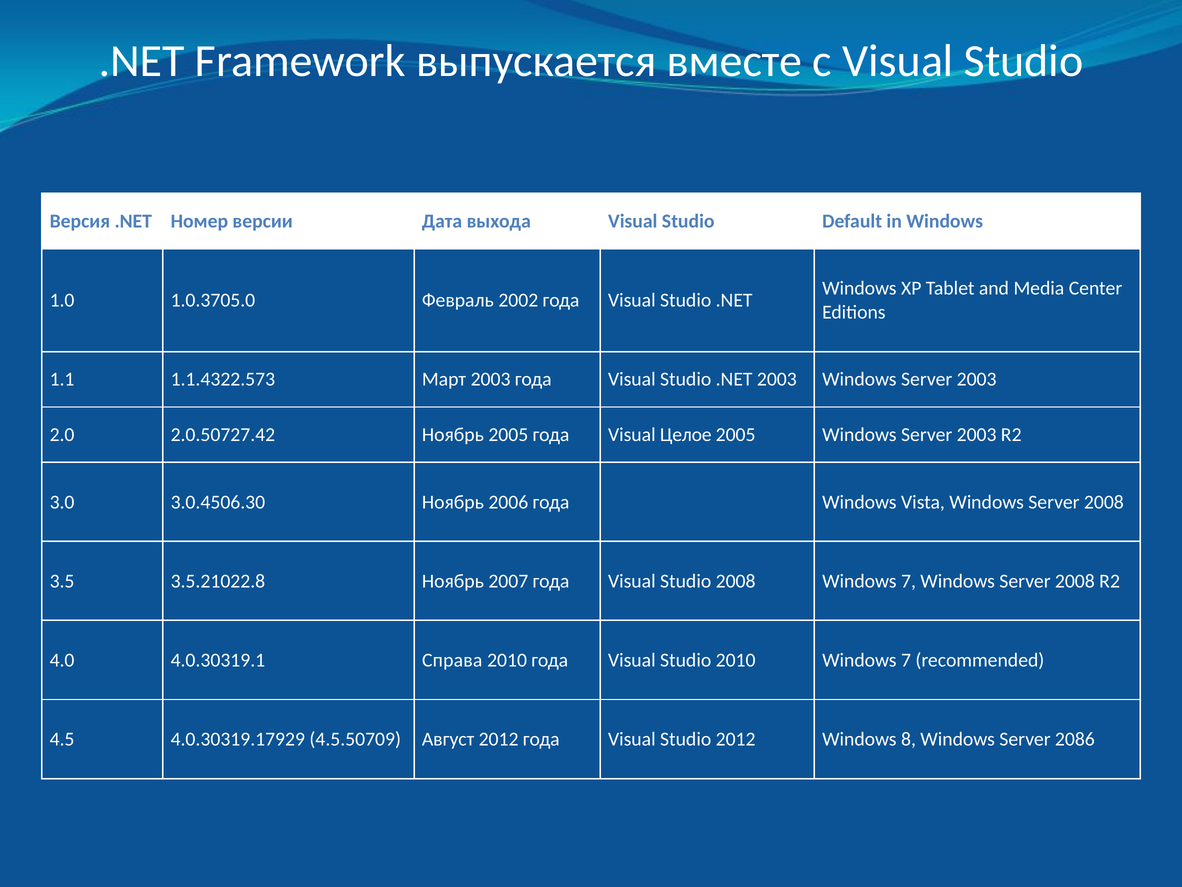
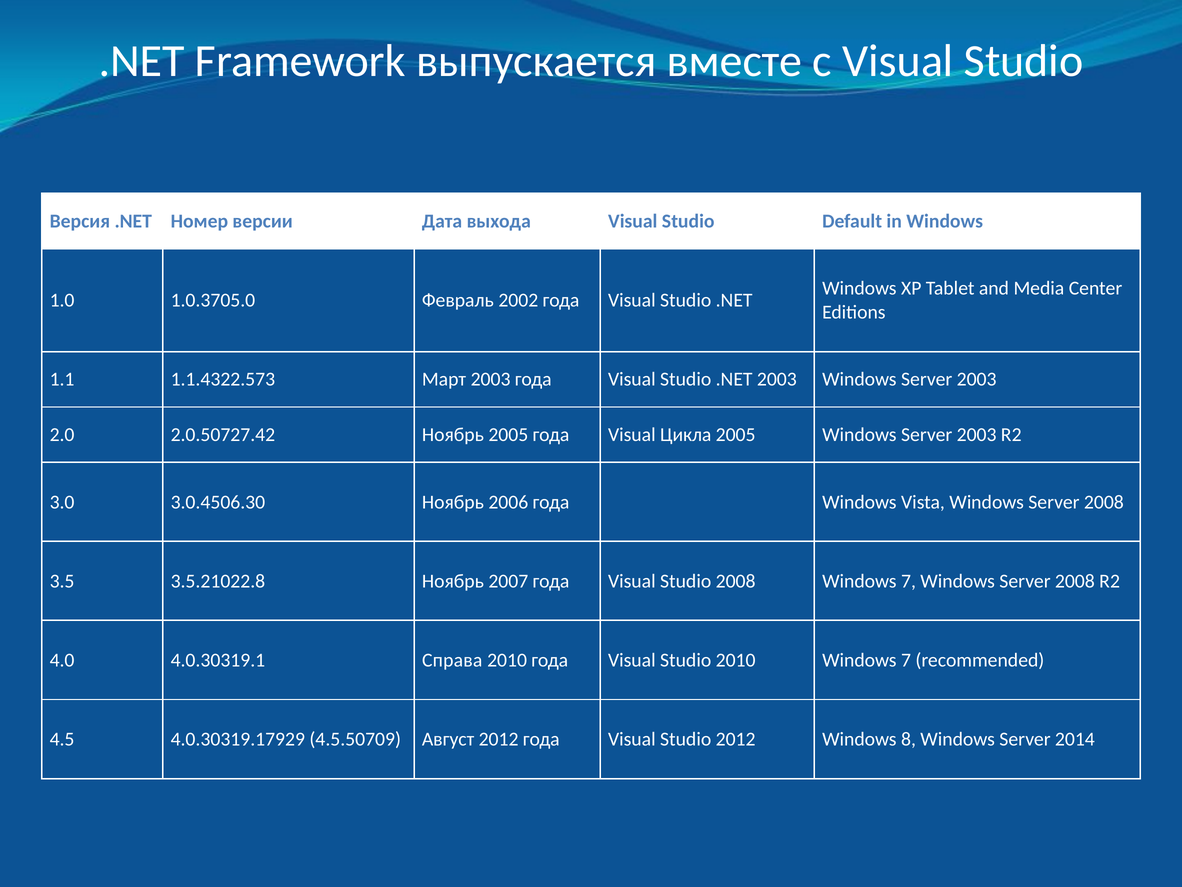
Целое: Целое -> Цикла
2086: 2086 -> 2014
